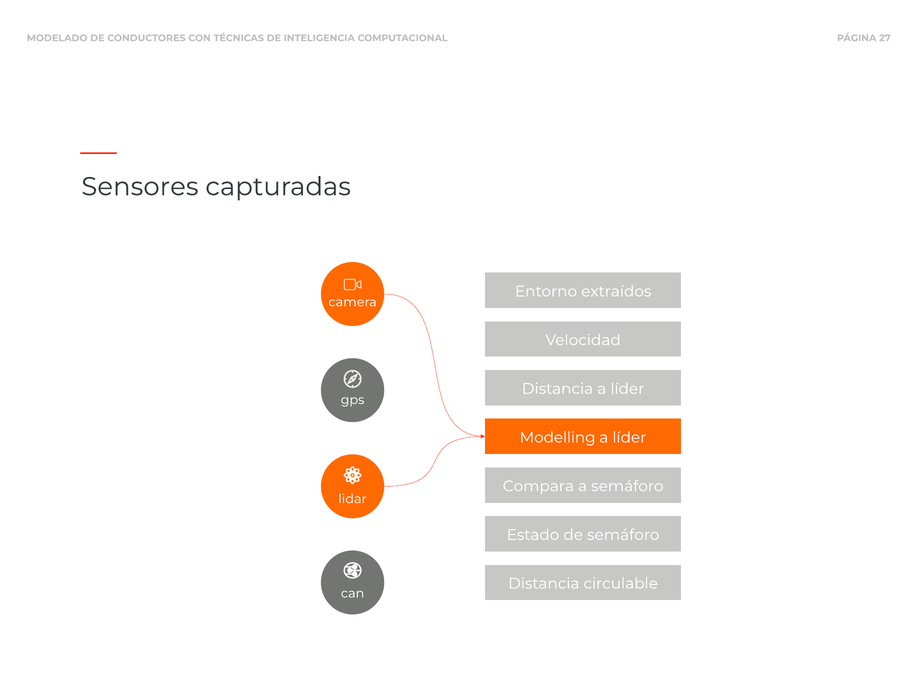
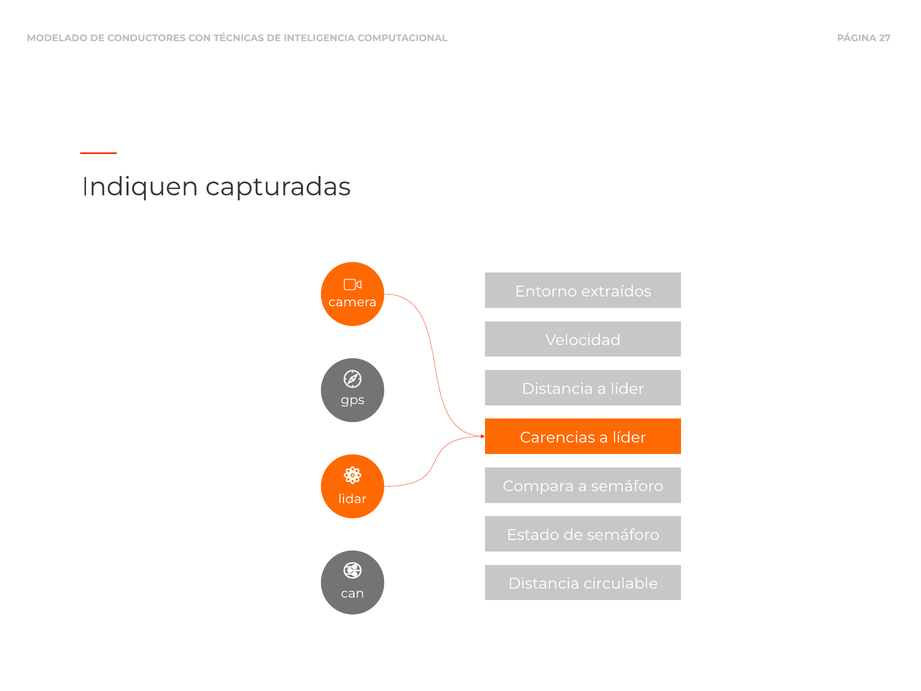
Sensores: Sensores -> Indiquen
Modelling: Modelling -> Carencias
